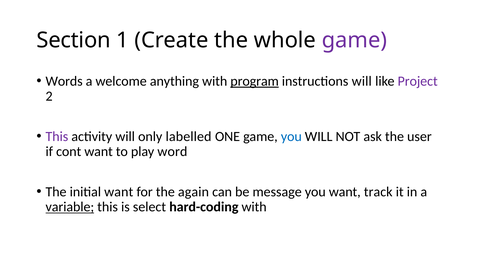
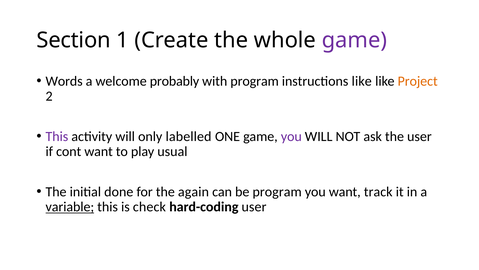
anything: anything -> probably
program at (255, 81) underline: present -> none
instructions will: will -> like
Project colour: purple -> orange
you at (291, 136) colour: blue -> purple
word: word -> usual
initial want: want -> done
be message: message -> program
select: select -> check
hard-coding with: with -> user
